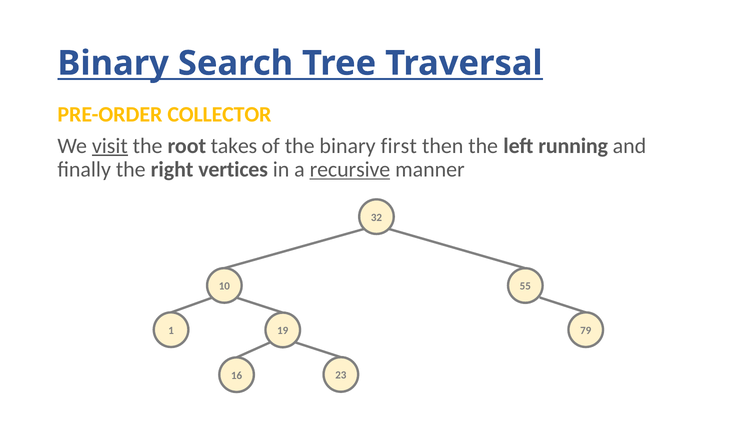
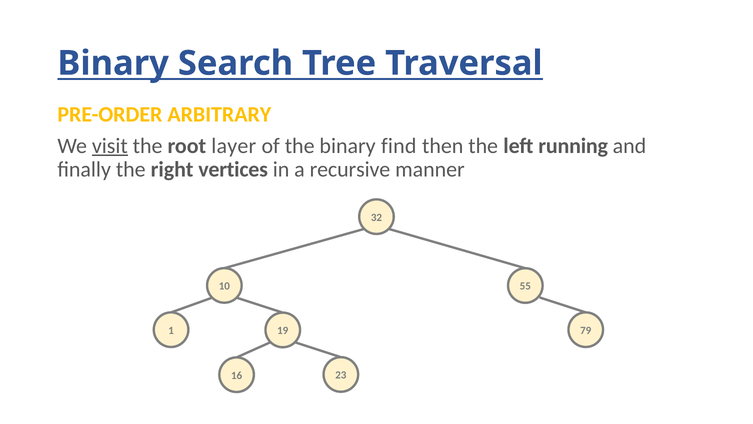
COLLECTOR: COLLECTOR -> ARBITRARY
takes: takes -> layer
first: first -> find
recursive underline: present -> none
